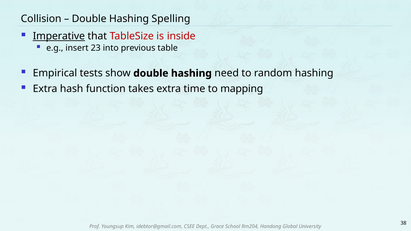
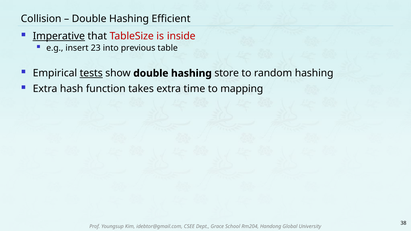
Spelling: Spelling -> Efficient
tests underline: none -> present
need: need -> store
